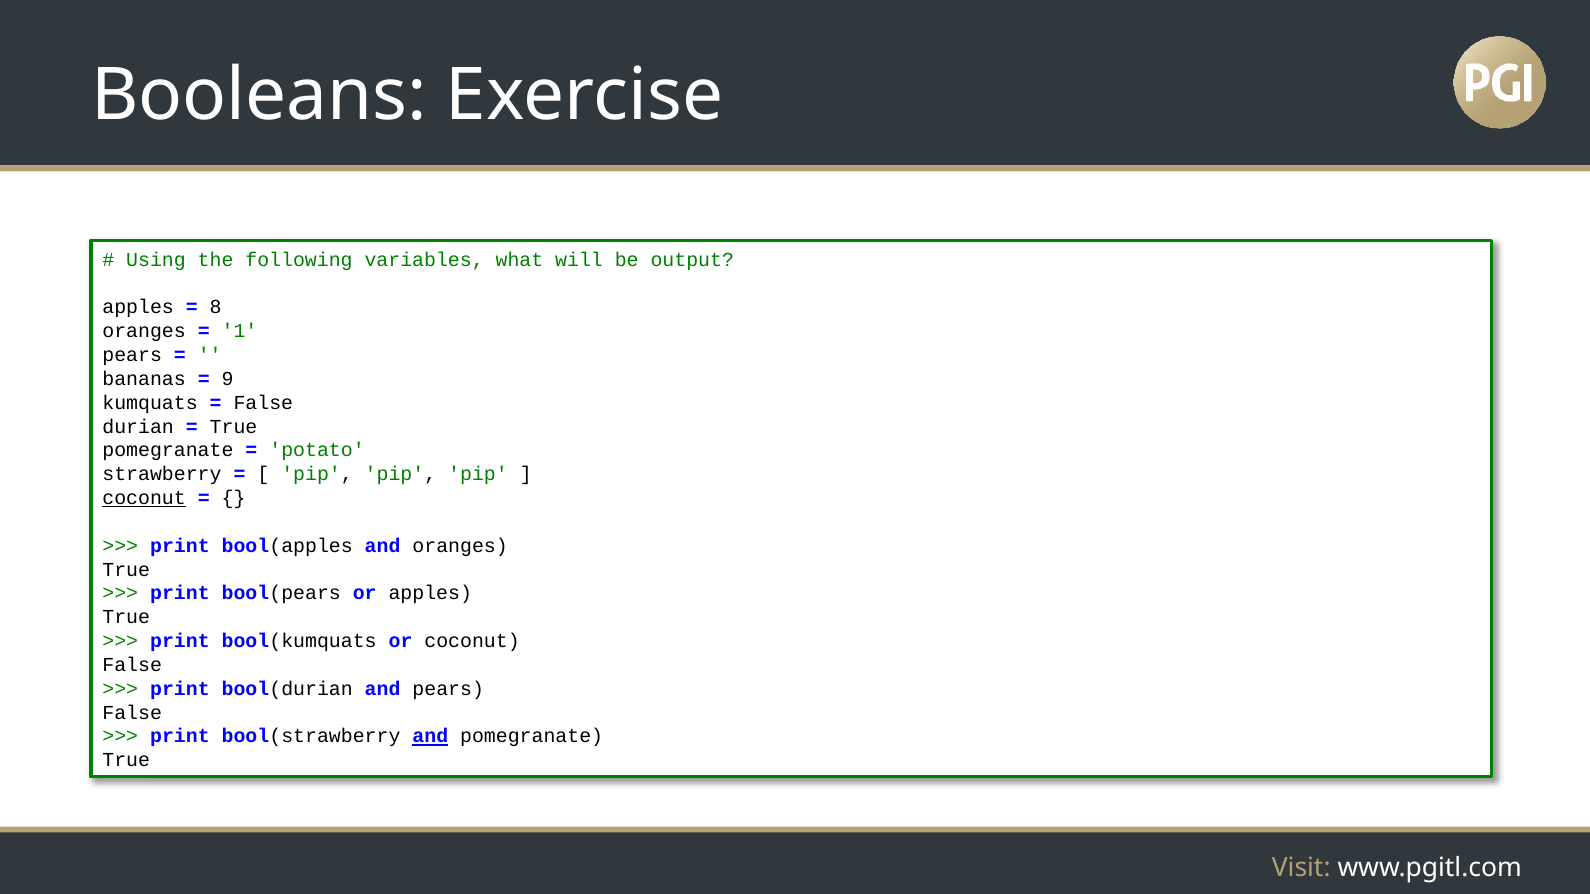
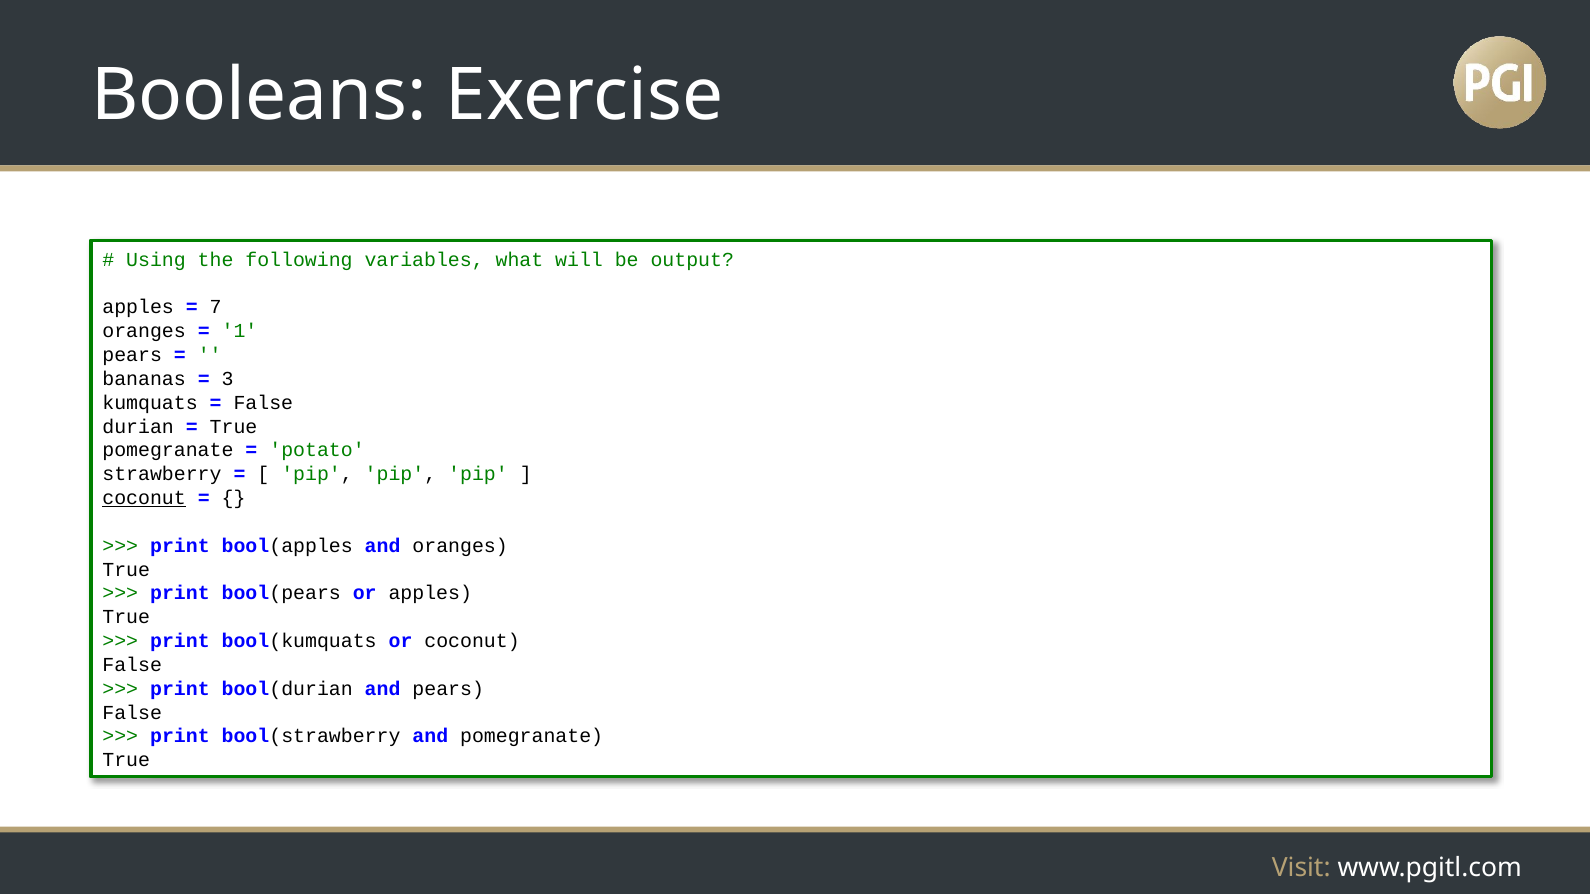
8: 8 -> 7
9: 9 -> 3
and at (430, 737) underline: present -> none
